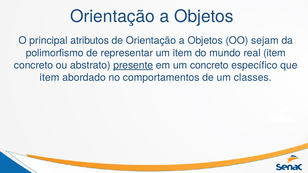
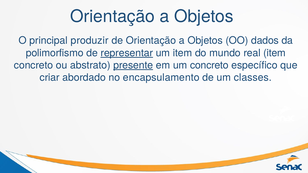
atributos: atributos -> produzir
sejam: sejam -> dados
representar underline: none -> present
item at (50, 78): item -> criar
comportamentos: comportamentos -> encapsulamento
